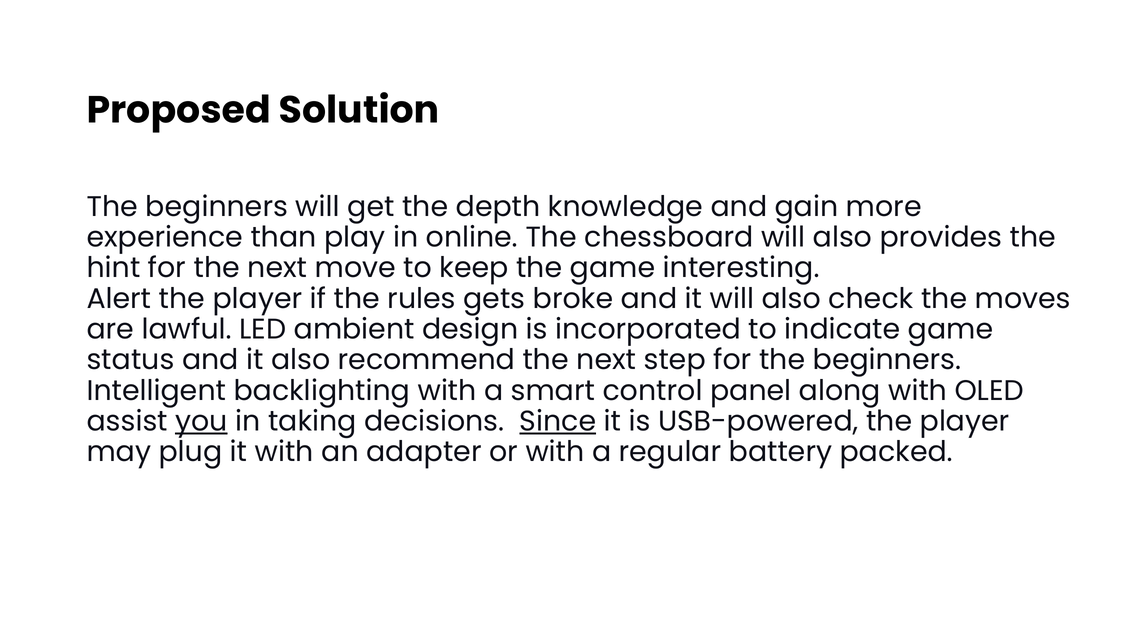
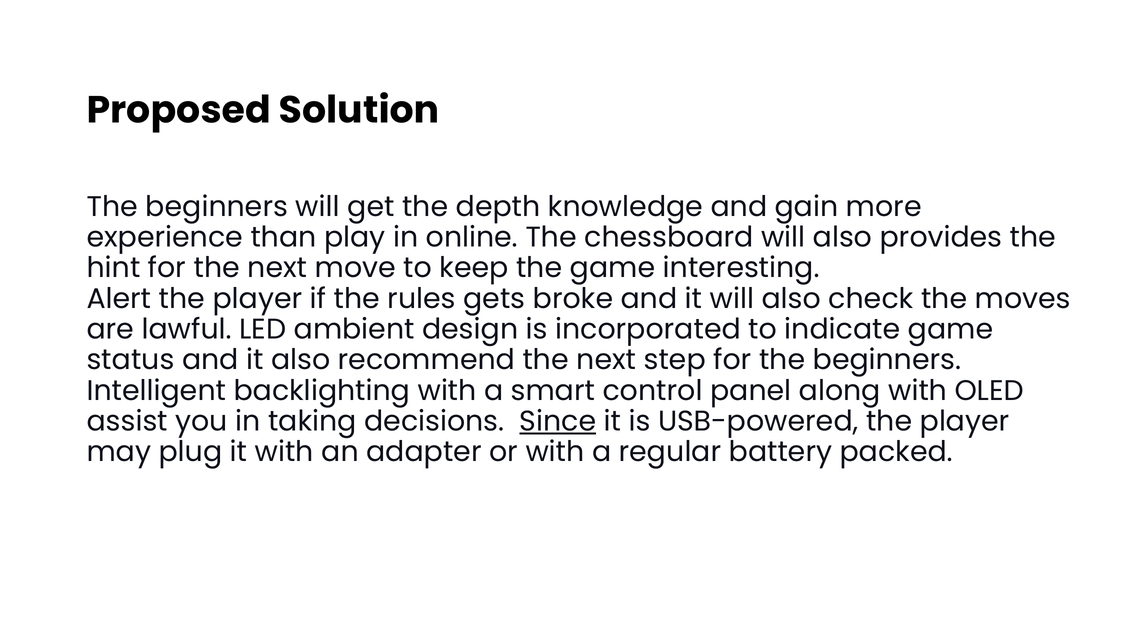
you underline: present -> none
